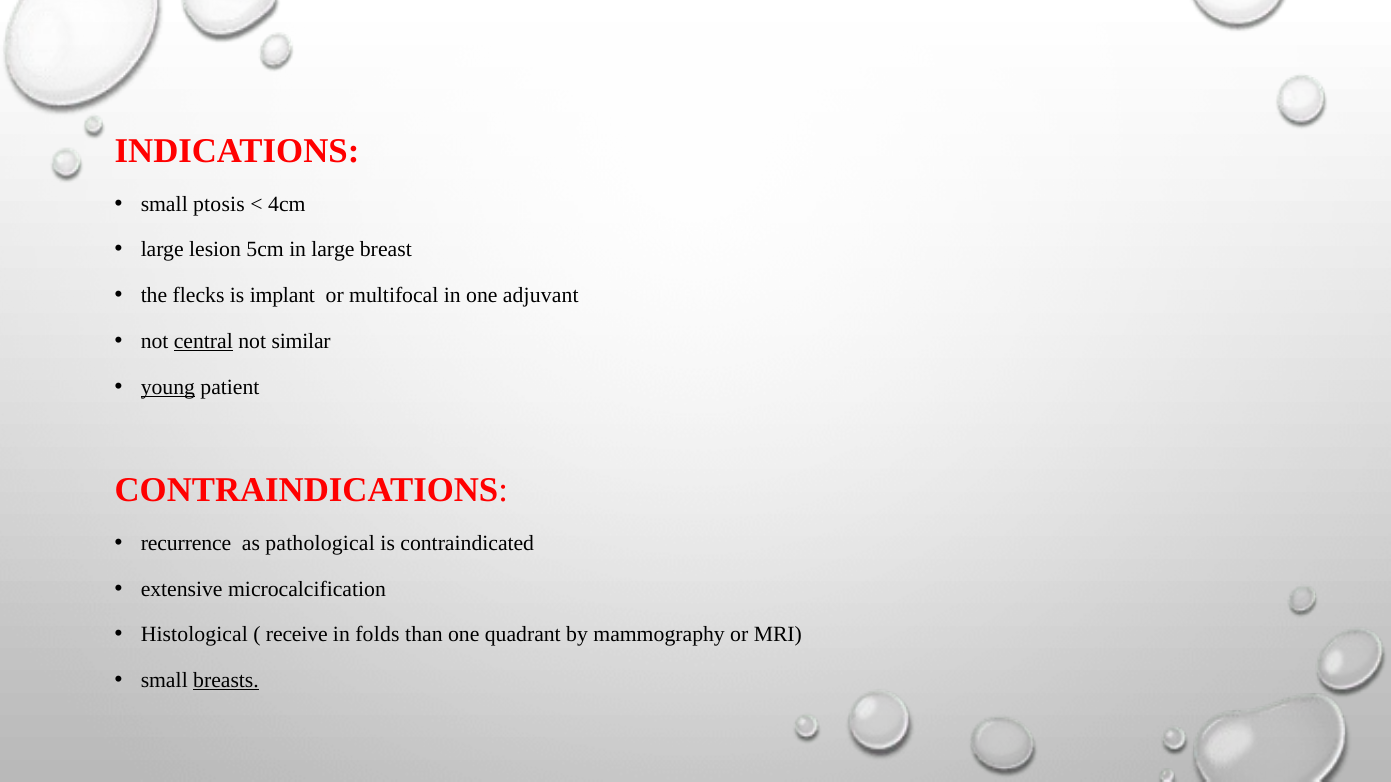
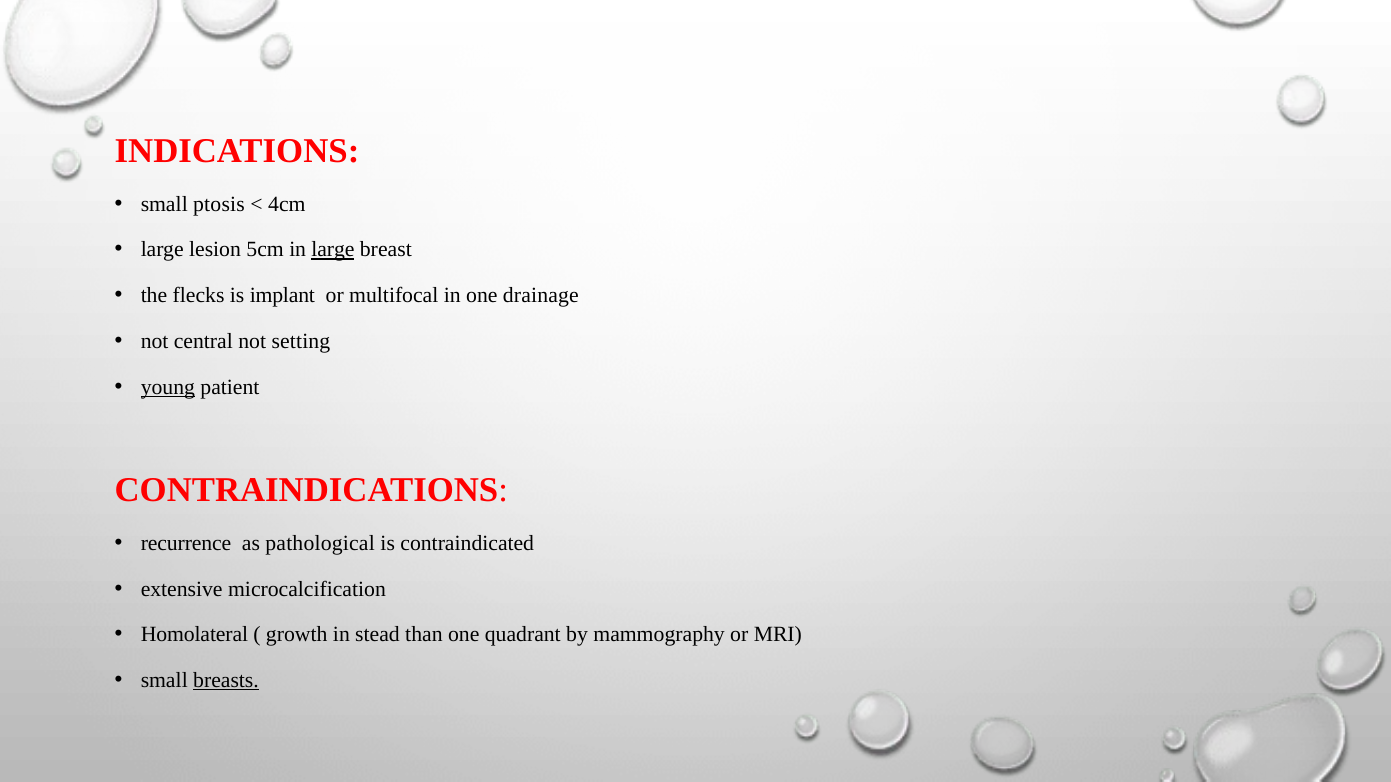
large at (333, 250) underline: none -> present
adjuvant: adjuvant -> drainage
central underline: present -> none
similar: similar -> setting
Histological: Histological -> Homolateral
receive: receive -> growth
folds: folds -> stead
